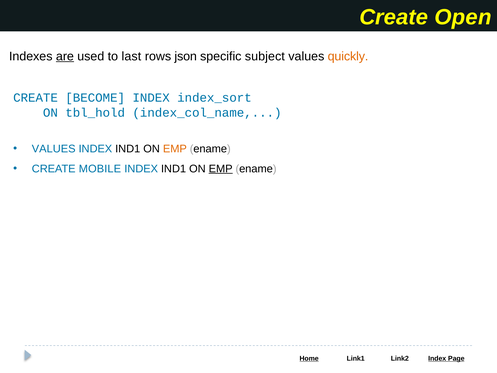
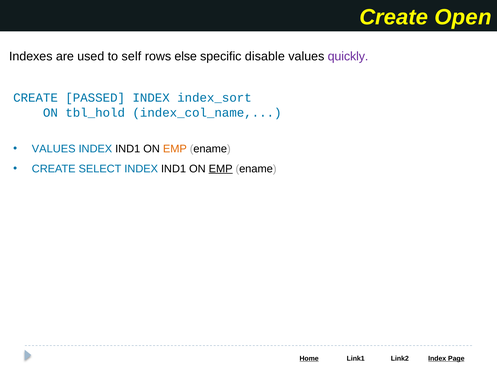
are underline: present -> none
last: last -> self
json: json -> else
subject: subject -> disable
quickly colour: orange -> purple
BECOME: BECOME -> PASSED
MOBILE: MOBILE -> SELECT
